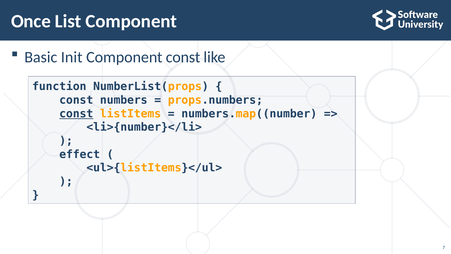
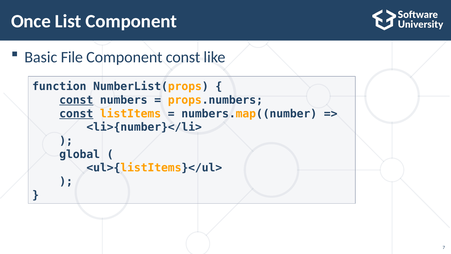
Init: Init -> File
const at (76, 100) underline: none -> present
effect: effect -> global
